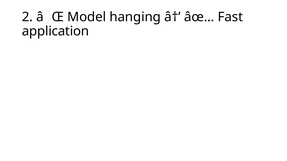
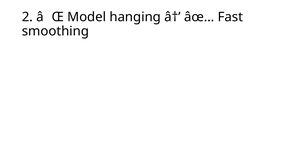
application: application -> smoothing
